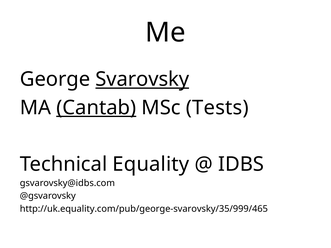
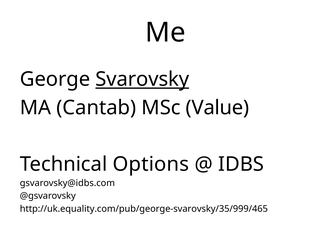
Cantab underline: present -> none
Tests: Tests -> Value
Equality: Equality -> Options
